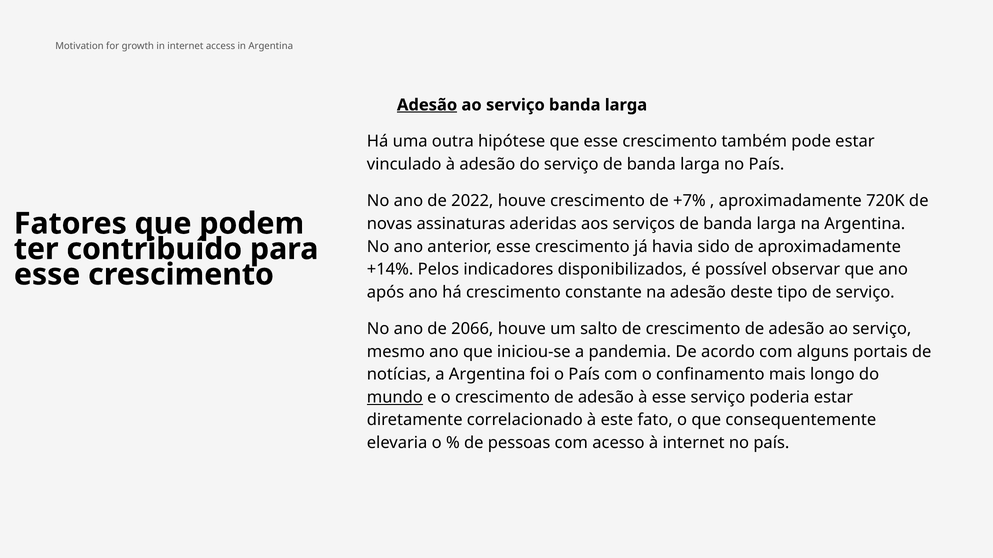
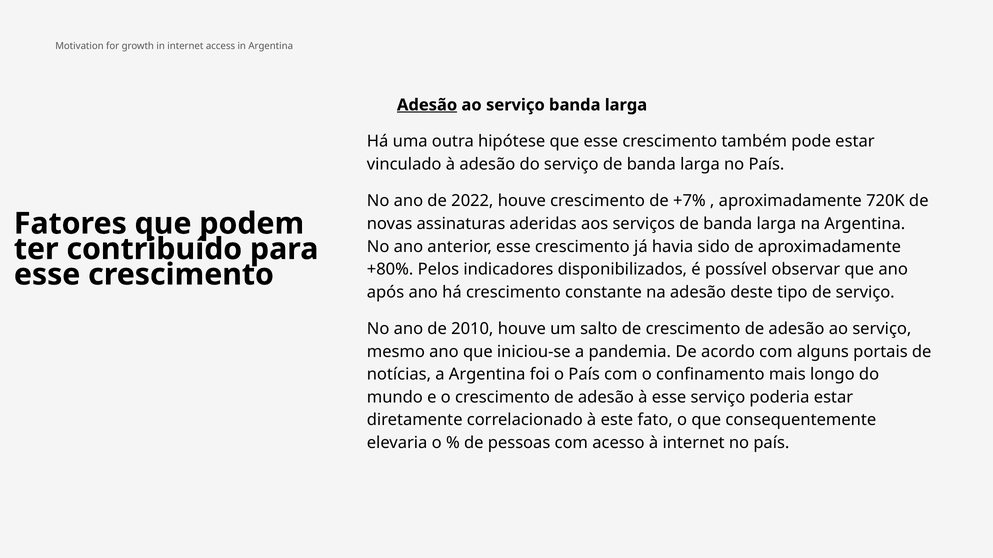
+14%: +14% -> +80%
2066: 2066 -> 2010
mundo underline: present -> none
